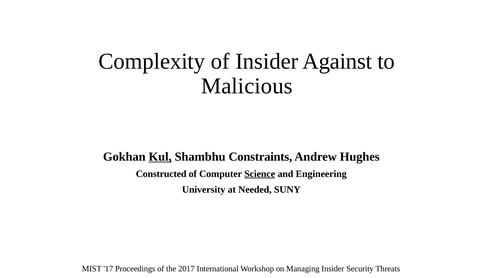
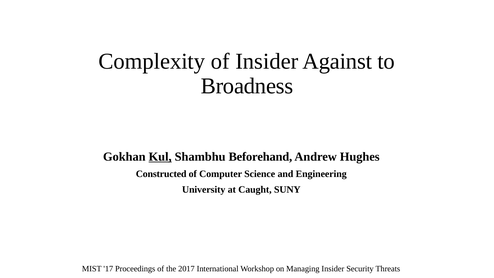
Malicious: Malicious -> Broadness
Constraints: Constraints -> Beforehand
Science underline: present -> none
Needed: Needed -> Caught
